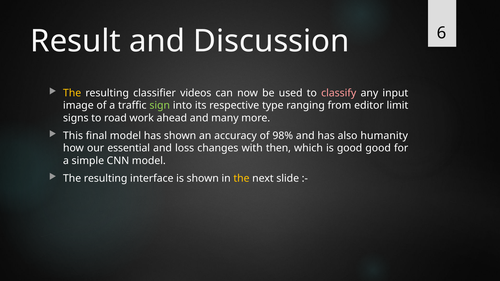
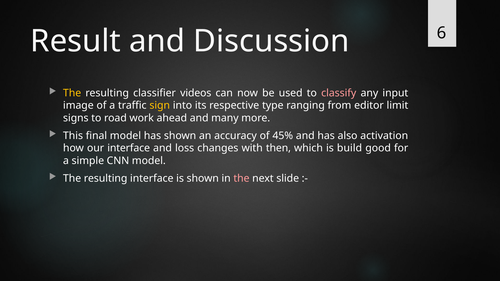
sign colour: light green -> yellow
98%: 98% -> 45%
humanity: humanity -> activation
our essential: essential -> interface
is good: good -> build
the at (241, 179) colour: yellow -> pink
